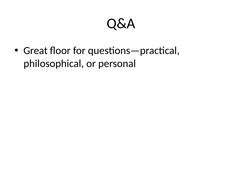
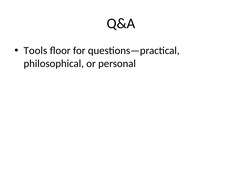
Great: Great -> Tools
